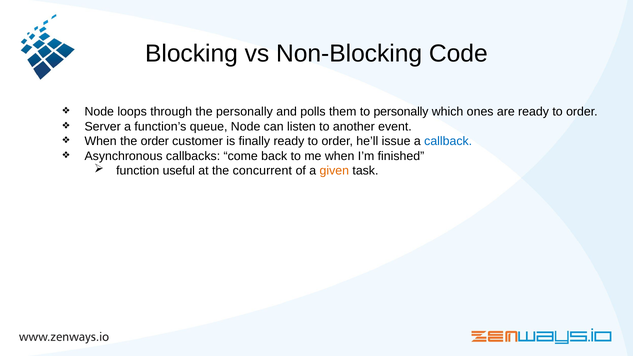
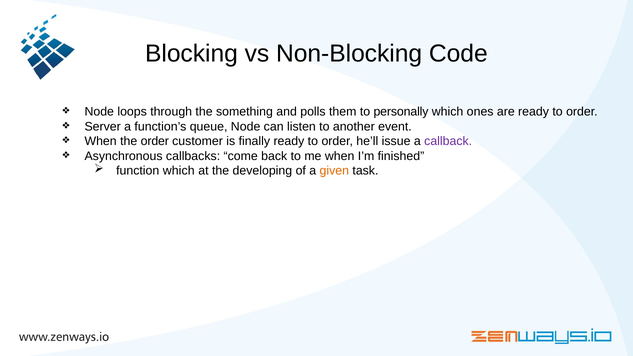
the personally: personally -> something
callback colour: blue -> purple
function useful: useful -> which
concurrent: concurrent -> developing
